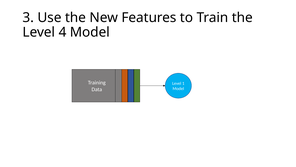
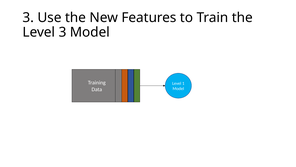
Level 4: 4 -> 3
